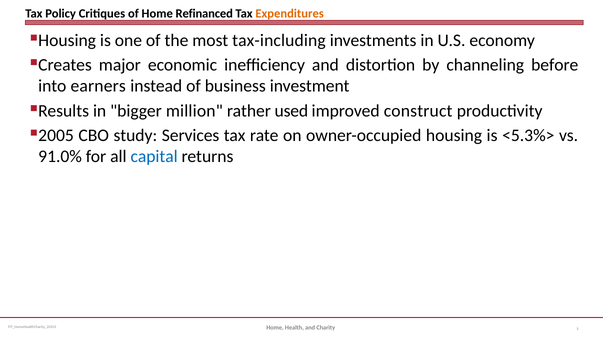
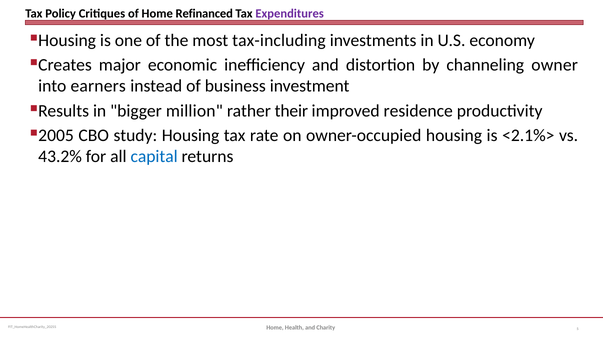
Expenditures colour: orange -> purple
before: before -> owner
used: used -> their
construct: construct -> residence
study Services: Services -> Housing
<5.3%>: <5.3%> -> <2.1%>
91.0%: 91.0% -> 43.2%
